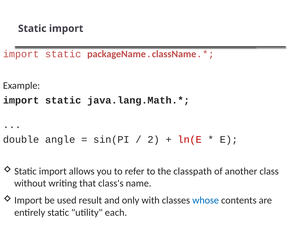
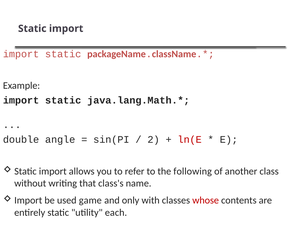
classpath: classpath -> following
result: result -> game
whose colour: blue -> red
